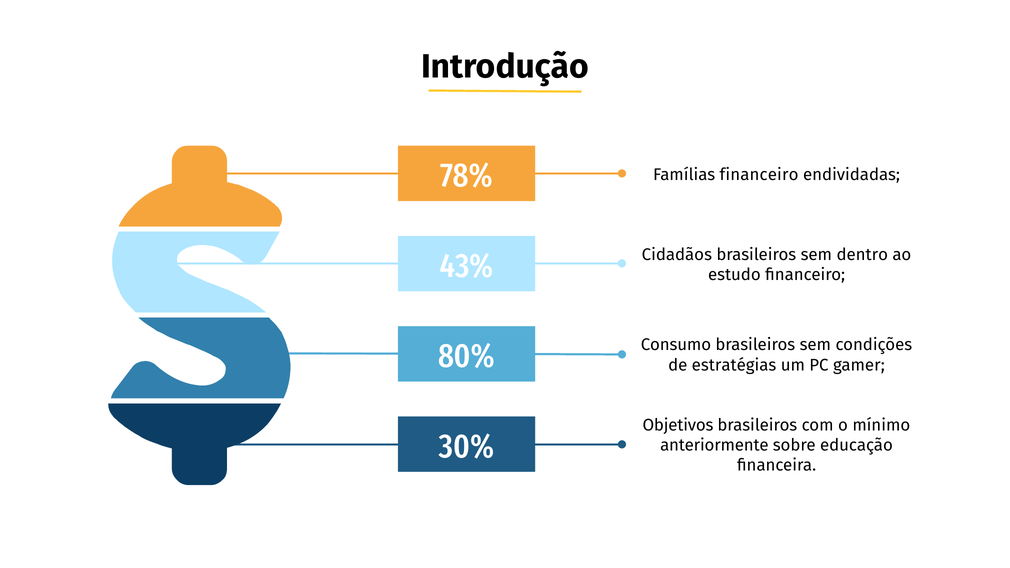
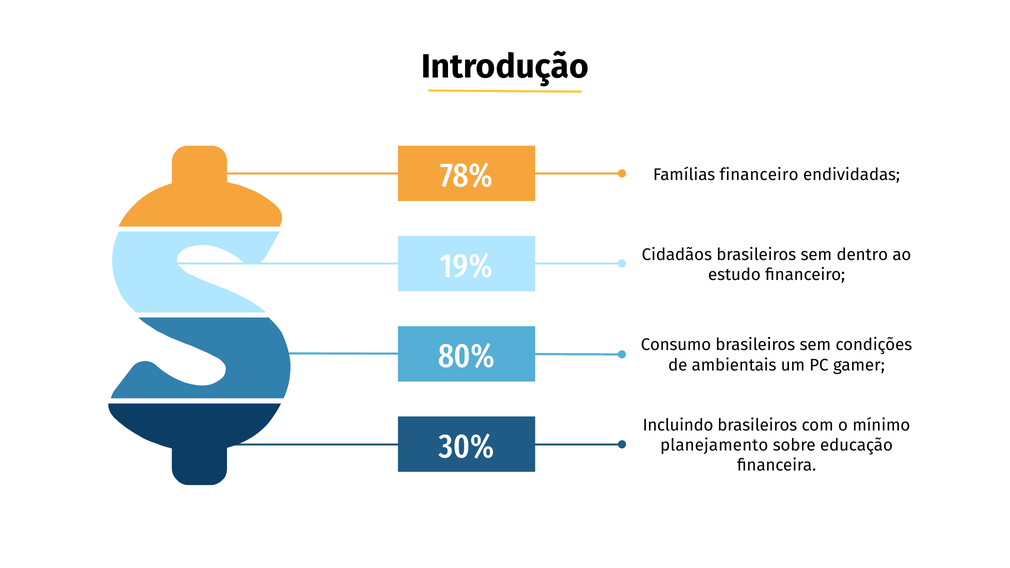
43%: 43% -> 19%
estratégias: estratégias -> ambientais
Objetivos: Objetivos -> Incluindo
anteriormente: anteriormente -> planejamento
